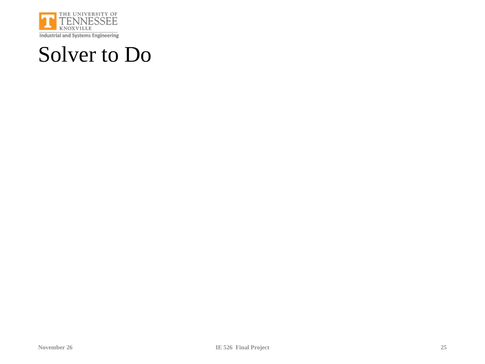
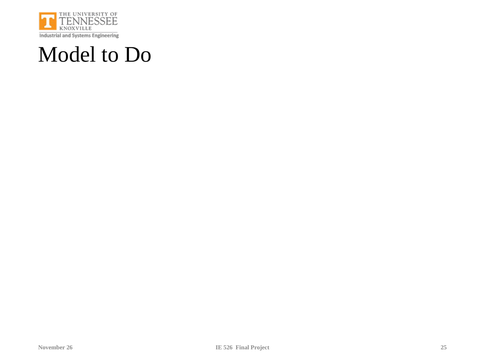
Solver: Solver -> Model
